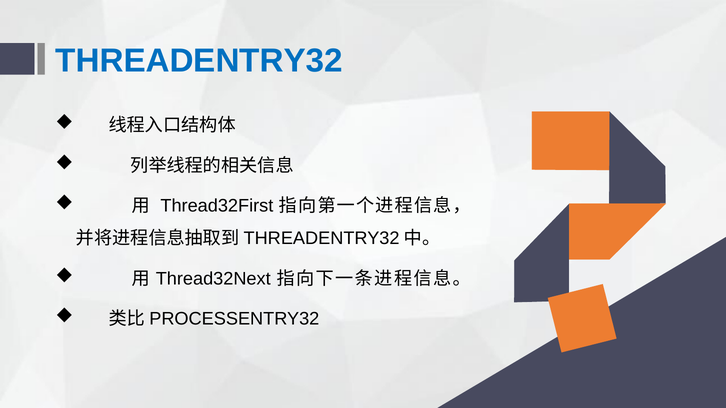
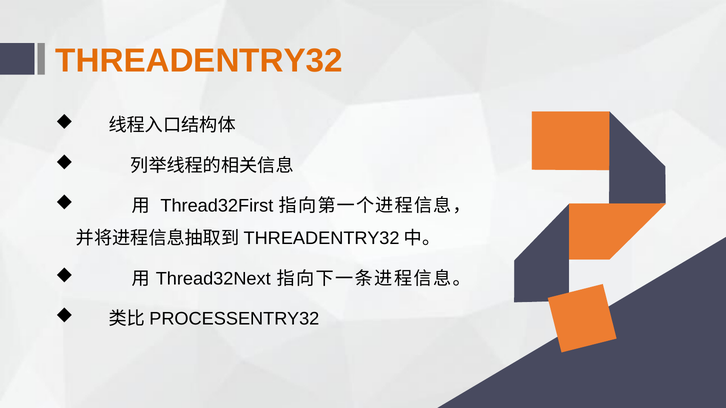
THREADENTRY32 colour: blue -> orange
